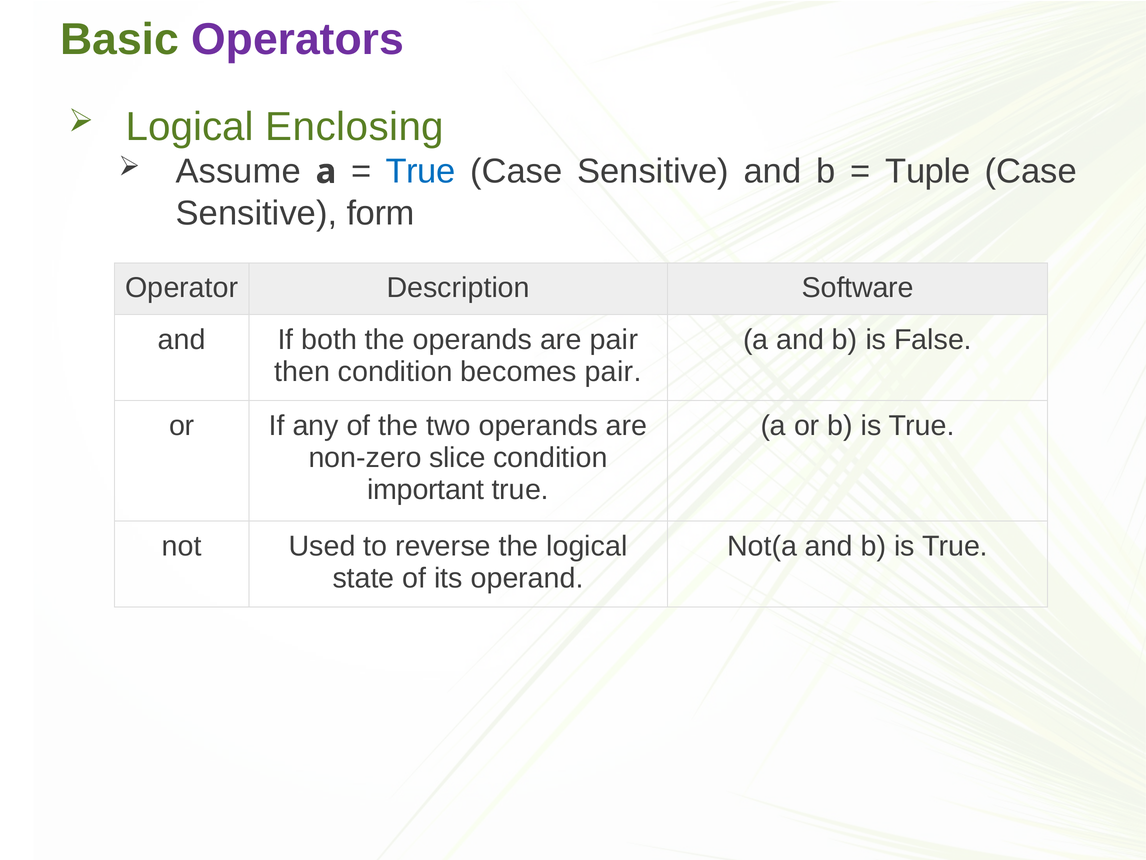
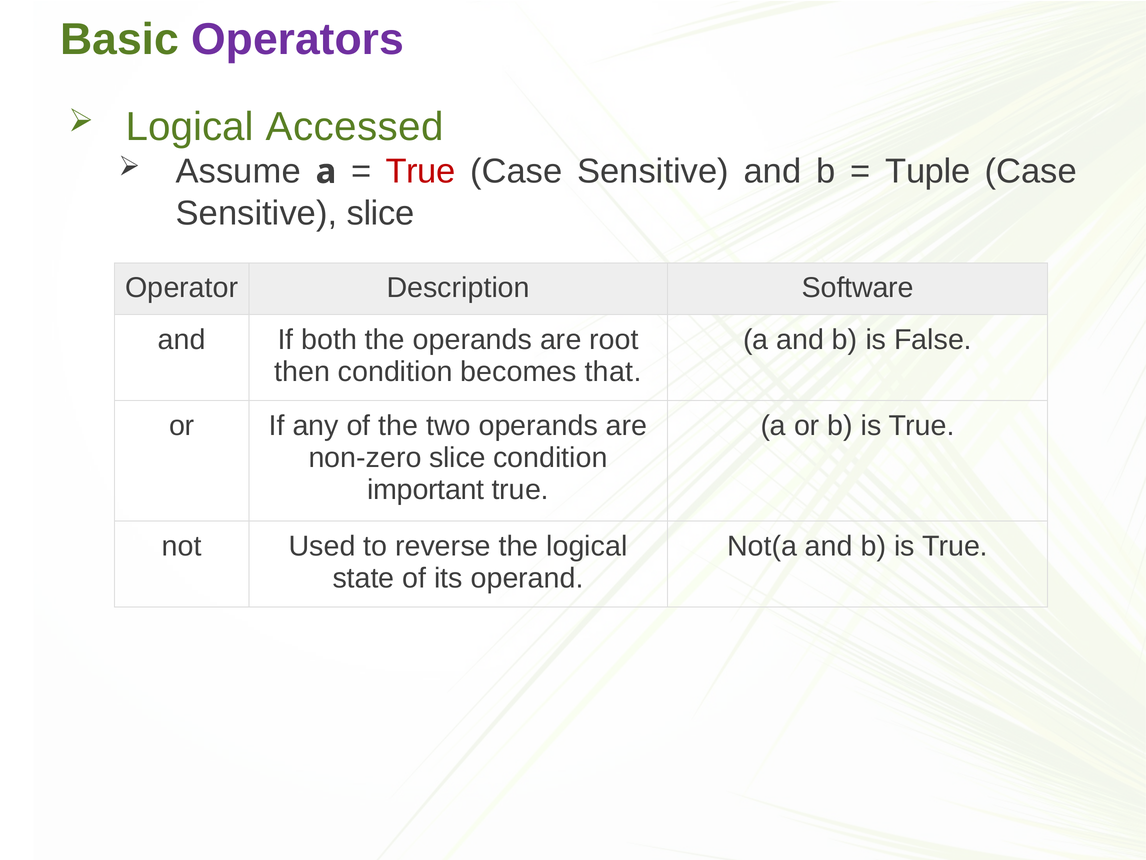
Enclosing: Enclosing -> Accessed
True at (421, 171) colour: blue -> red
Sensitive form: form -> slice
are pair: pair -> root
becomes pair: pair -> that
